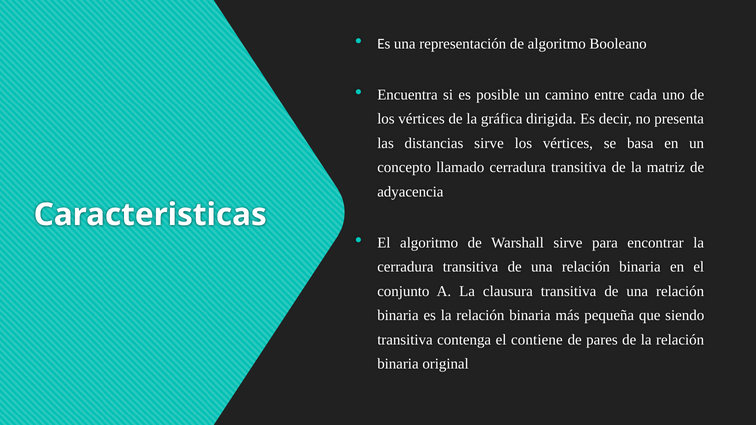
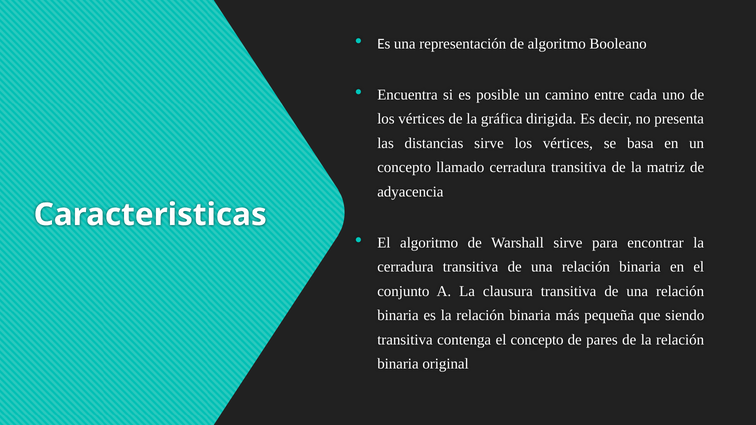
el contiene: contiene -> concepto
